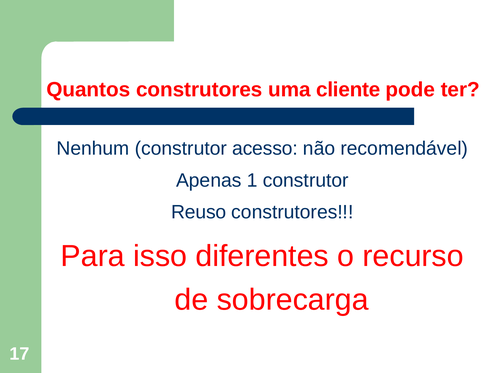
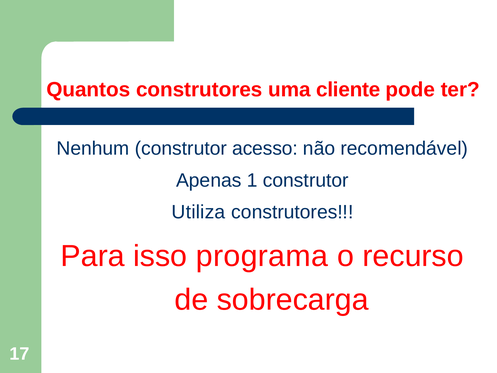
Reuso: Reuso -> Utiliza
diferentes: diferentes -> programa
